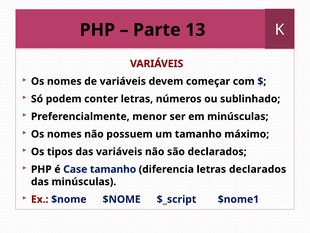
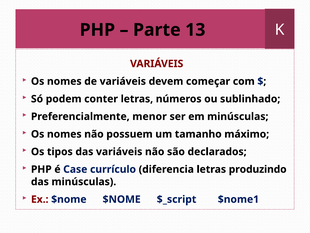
Case tamanho: tamanho -> currículo
letras declarados: declarados -> produzindo
